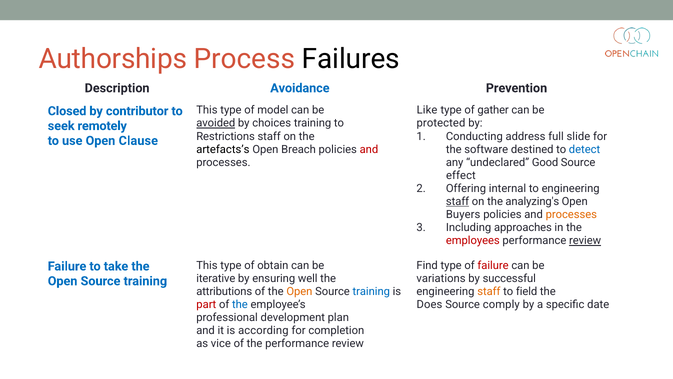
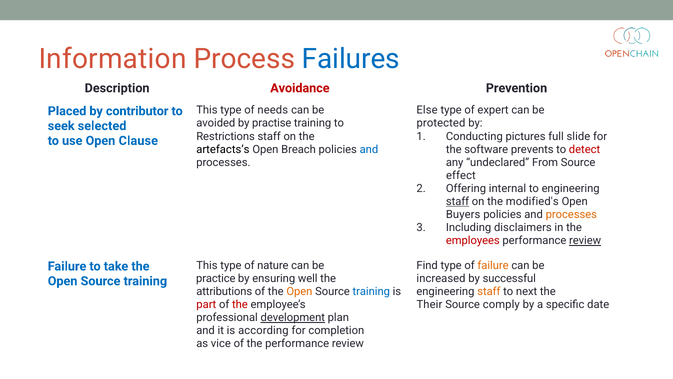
Authorships: Authorships -> Information
Failures colour: black -> blue
Avoidance colour: blue -> red
model: model -> needs
Like: Like -> Else
gather: gather -> expert
Closed: Closed -> Placed
avoided underline: present -> none
choices: choices -> practise
remotely: remotely -> selected
address: address -> pictures
and at (369, 149) colour: red -> blue
destined: destined -> prevents
detect colour: blue -> red
Good: Good -> From
analyzing's: analyzing's -> modified's
approaches: approaches -> disclaimers
obtain: obtain -> nature
failure at (493, 265) colour: red -> orange
iterative: iterative -> practice
variations: variations -> increased
field: field -> next
the at (240, 304) colour: blue -> red
Does: Does -> Their
development underline: none -> present
